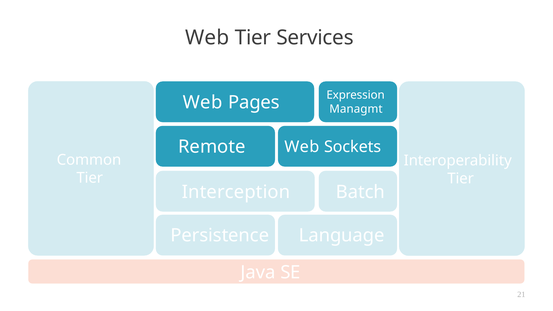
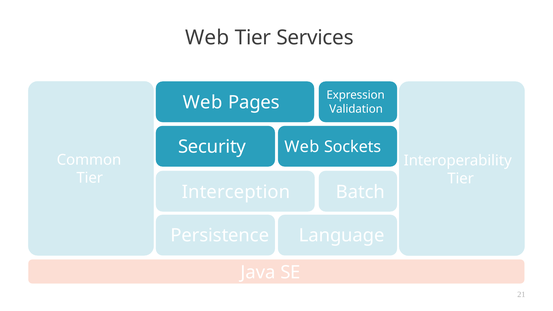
Managmt: Managmt -> Validation
Remote: Remote -> Security
